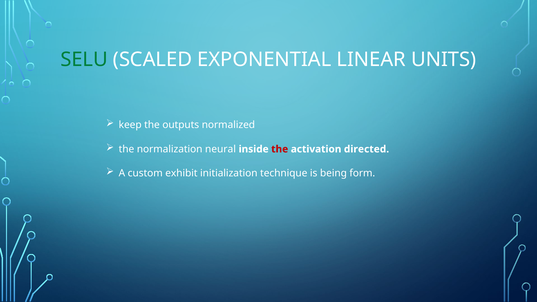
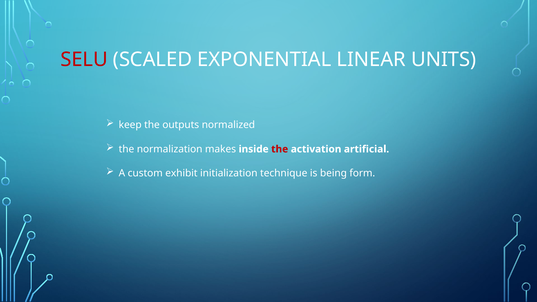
SELU colour: green -> red
neural: neural -> makes
directed: directed -> artificial
